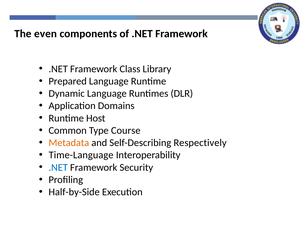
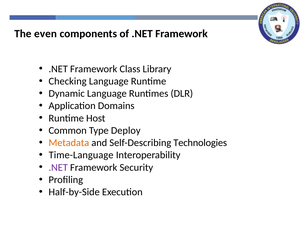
Prepared: Prepared -> Checking
Course: Course -> Deploy
Respectively: Respectively -> Technologies
.NET at (58, 167) colour: blue -> purple
